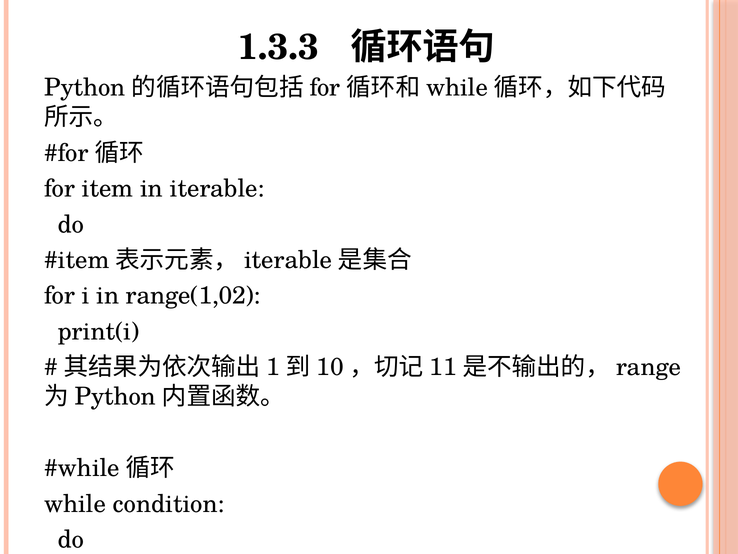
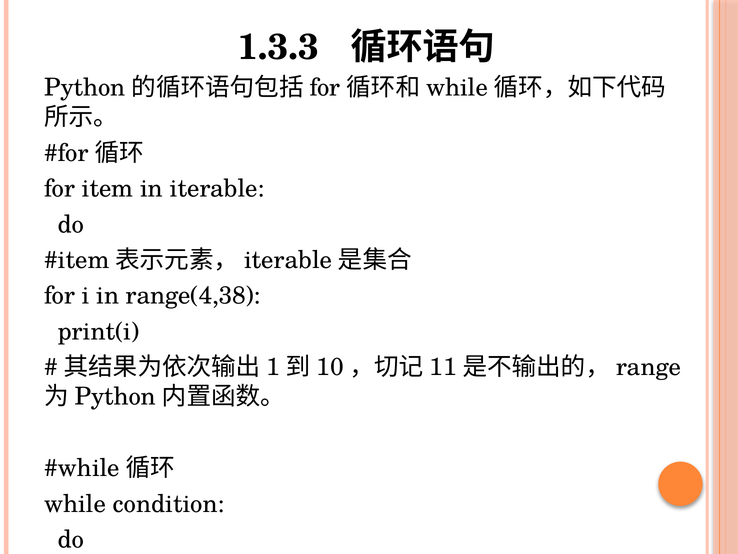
range(1,02: range(1,02 -> range(4,38
